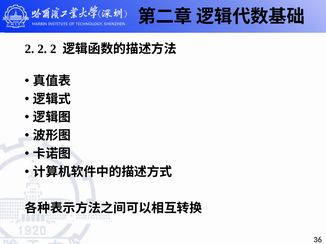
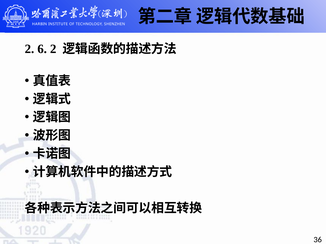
2 at (42, 49): 2 -> 6
